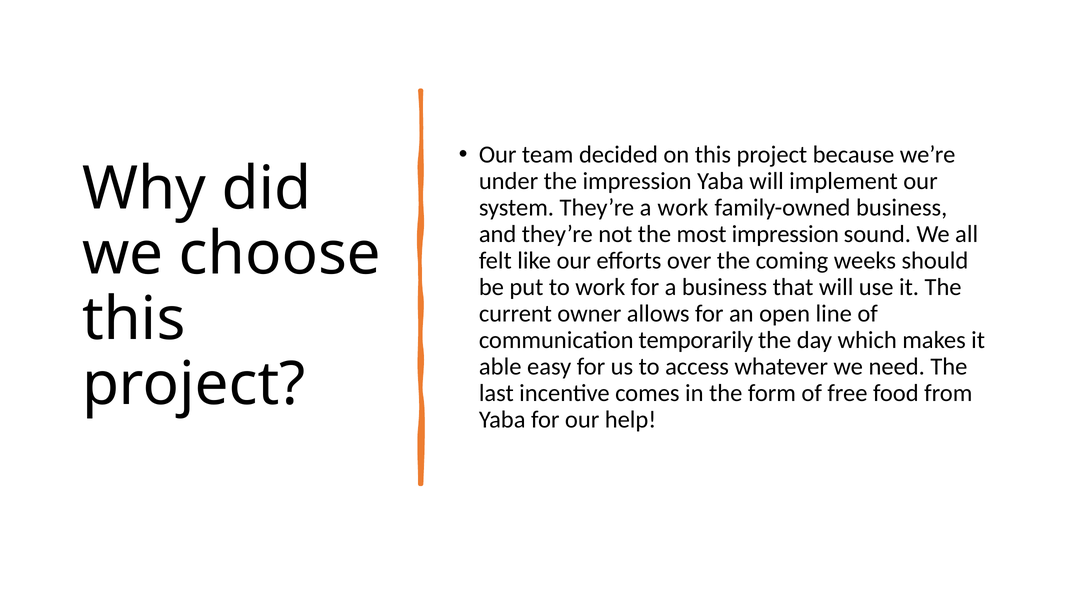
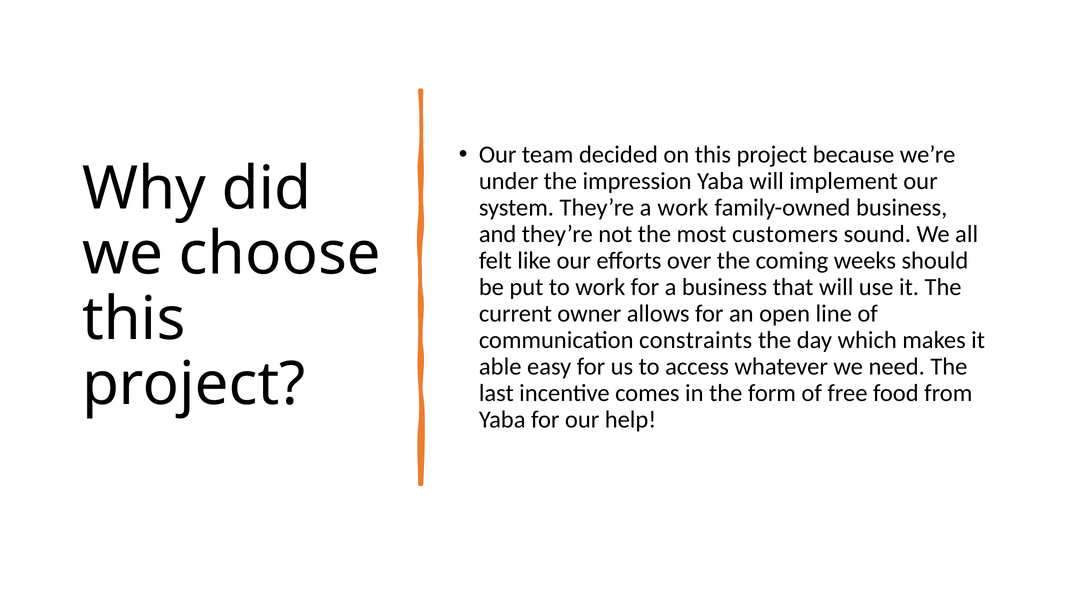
most impression: impression -> customers
temporarily: temporarily -> constraints
